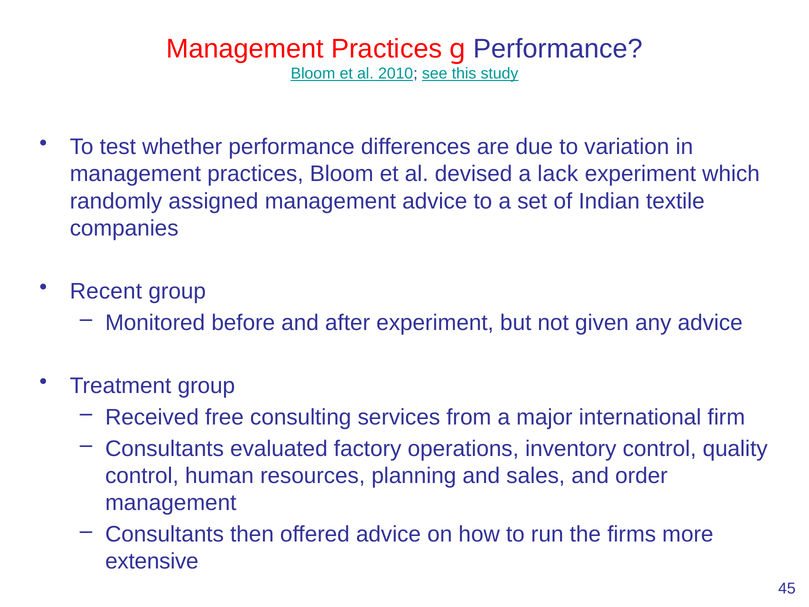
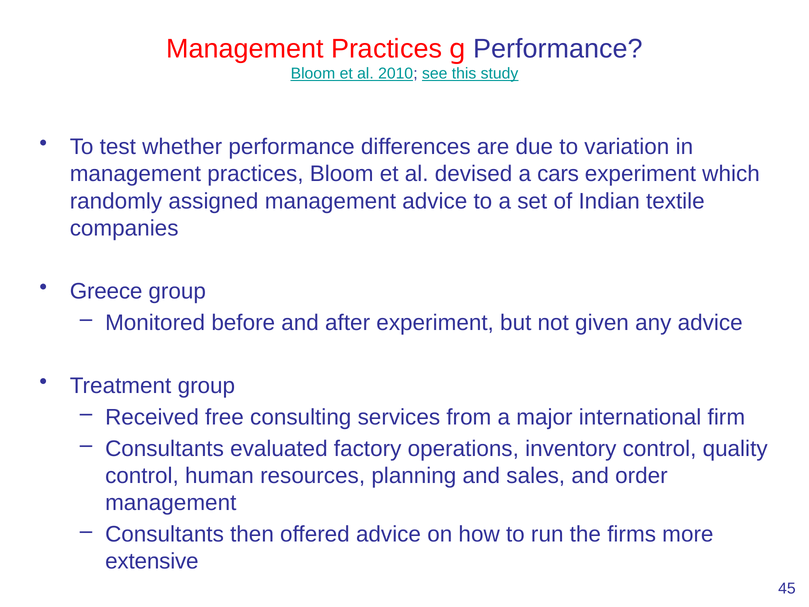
lack: lack -> cars
Recent: Recent -> Greece
